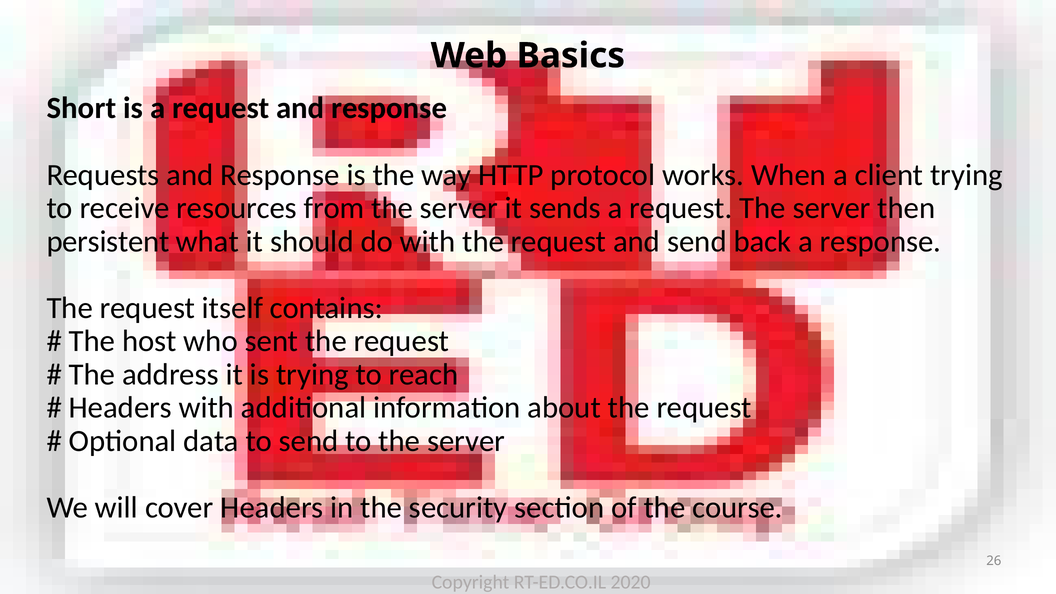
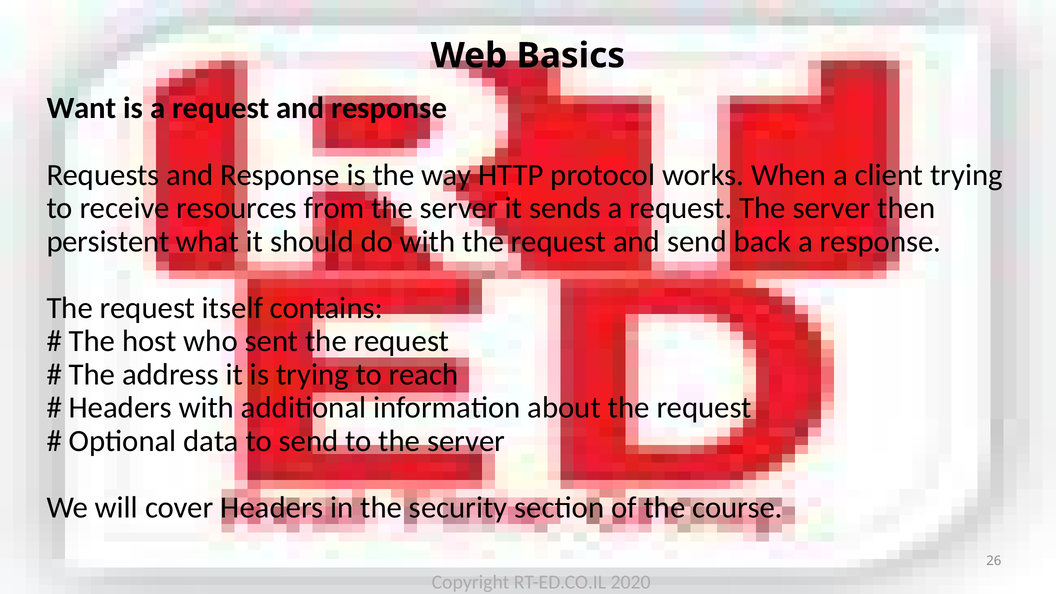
Short: Short -> Want
